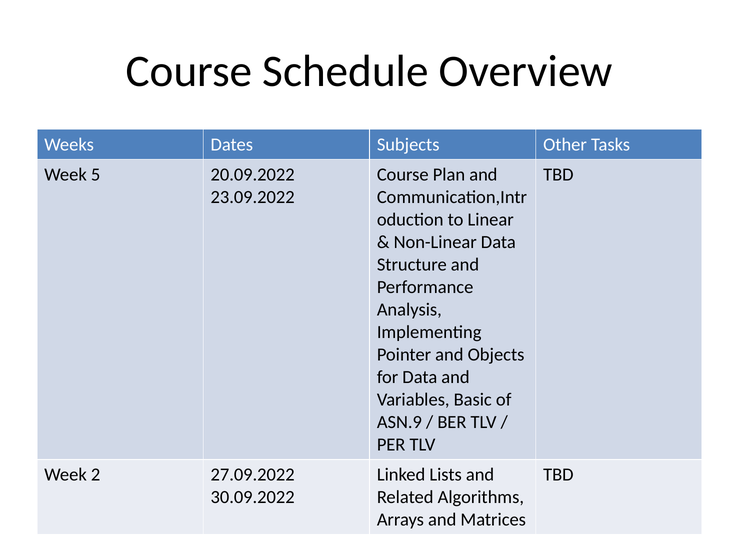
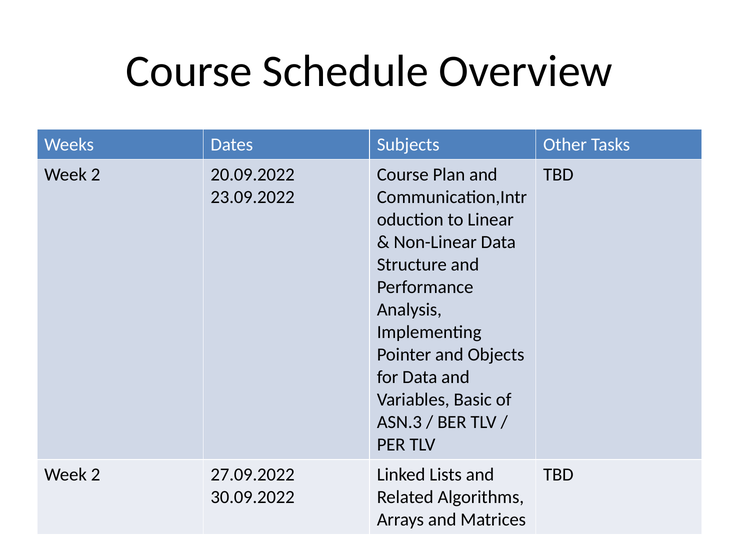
5 at (96, 174): 5 -> 2
ASN.9: ASN.9 -> ASN.3
